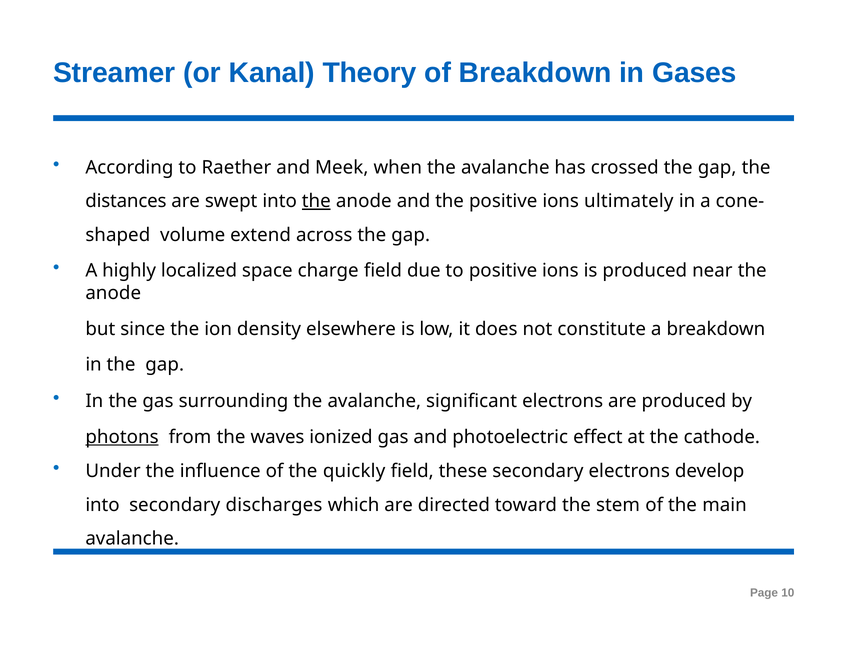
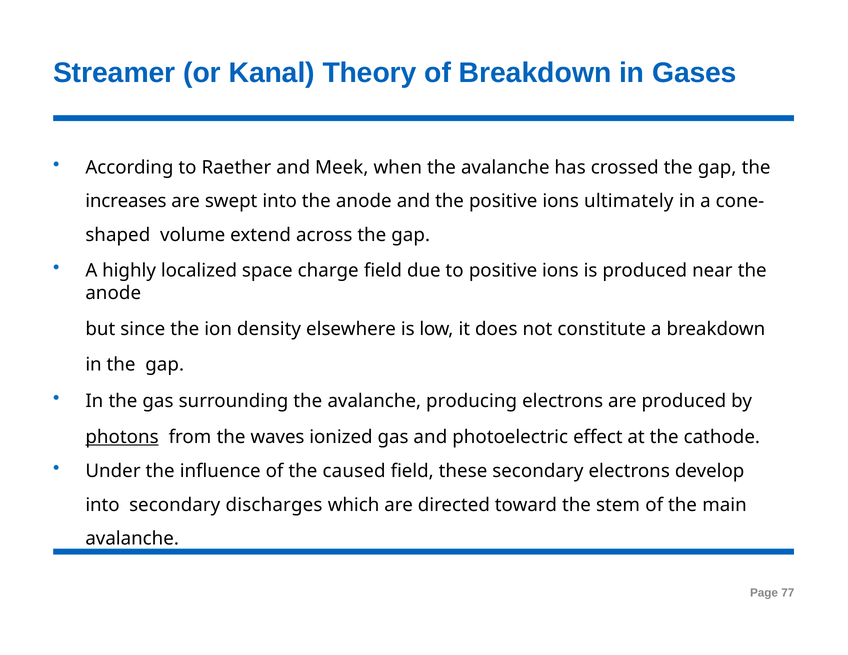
distances: distances -> increases
the at (316, 201) underline: present -> none
significant: significant -> producing
quickly: quickly -> caused
10: 10 -> 77
